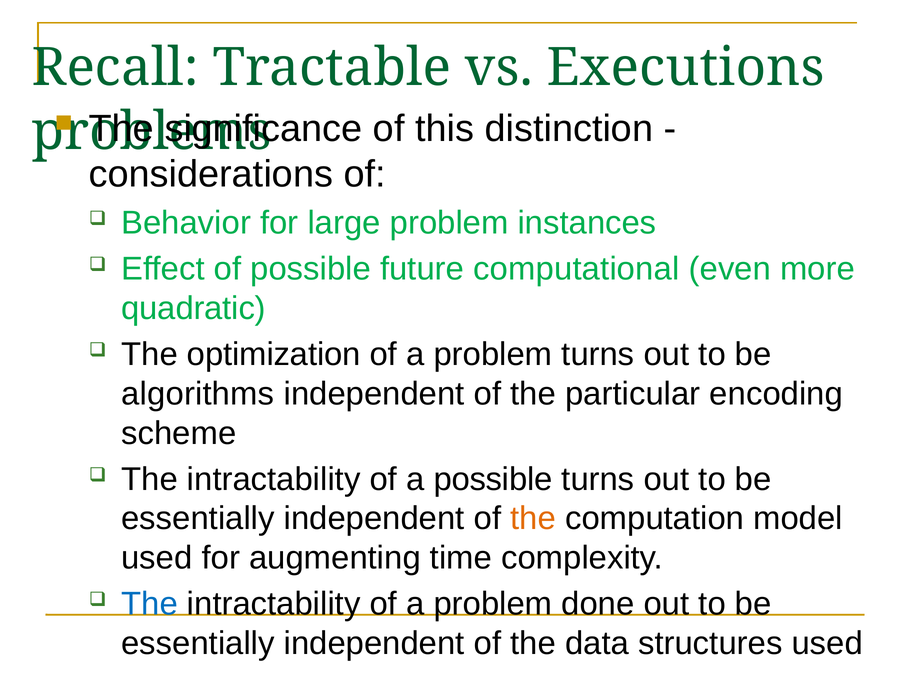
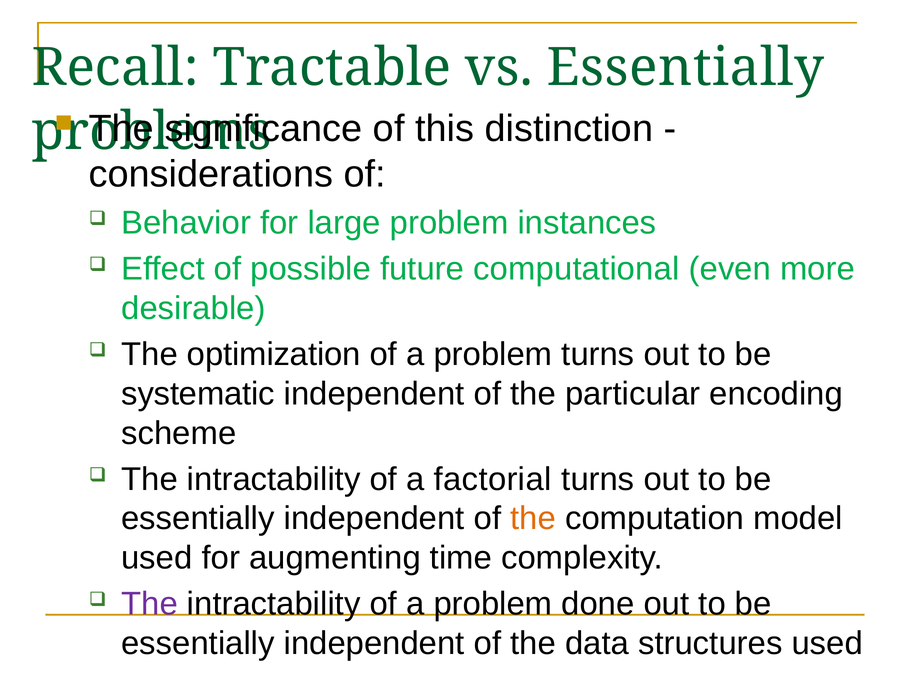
vs Executions: Executions -> Essentially
quadratic: quadratic -> desirable
algorithms: algorithms -> systematic
a possible: possible -> factorial
The at (150, 604) colour: blue -> purple
